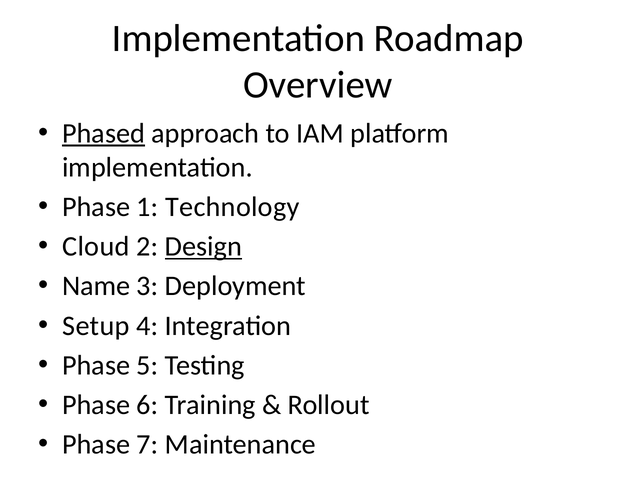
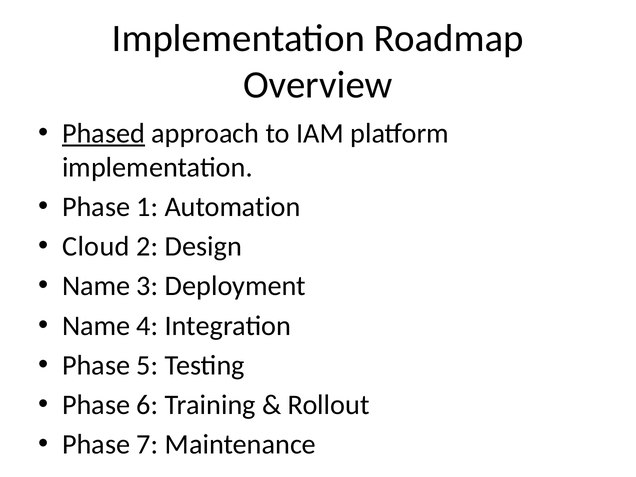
Technology: Technology -> Automation
Design underline: present -> none
Setup at (96, 326): Setup -> Name
